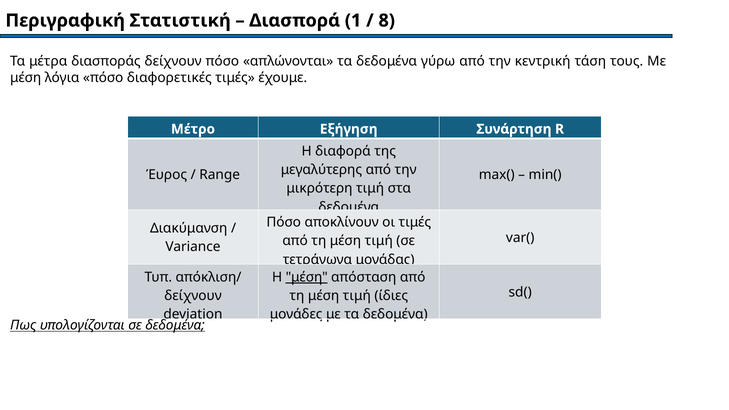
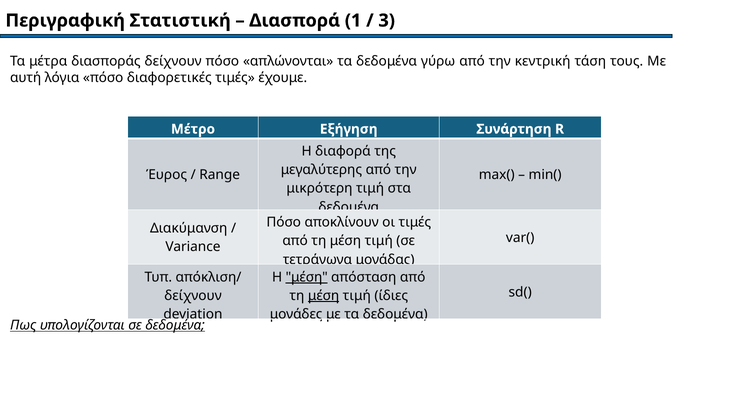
8: 8 -> 3
μέση at (26, 78): μέση -> αυτή
μέση at (324, 296) underline: none -> present
